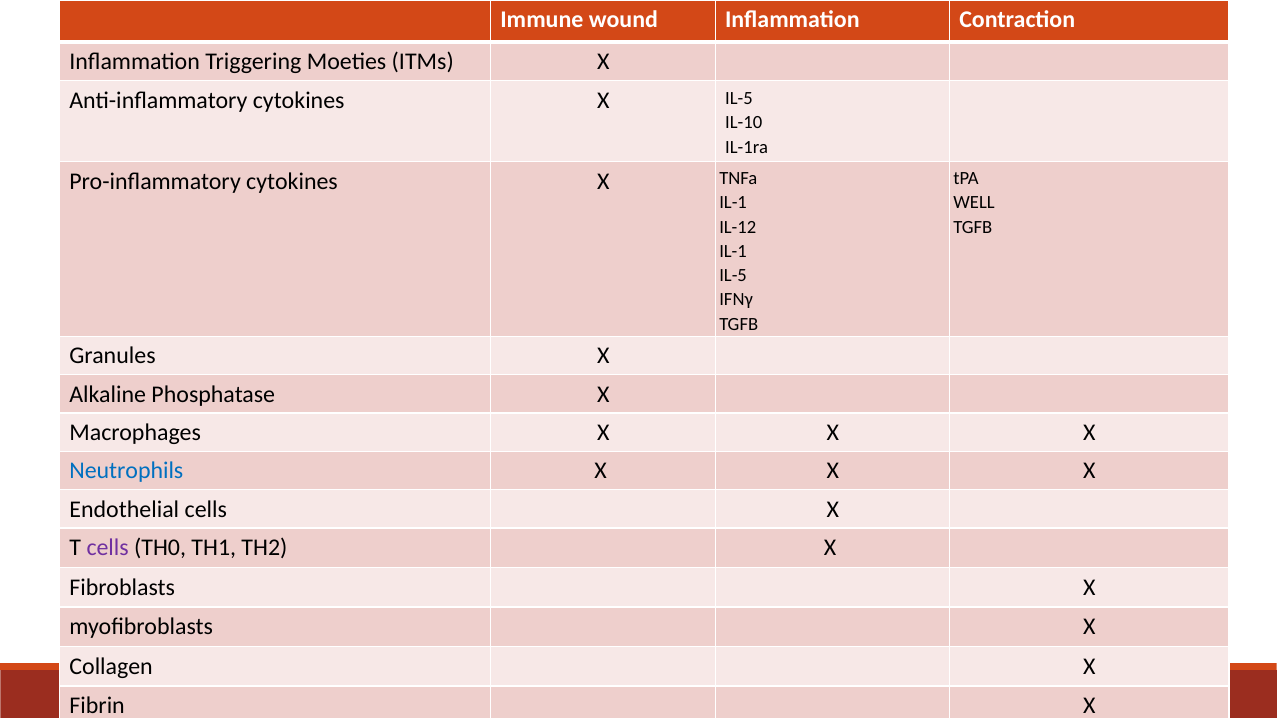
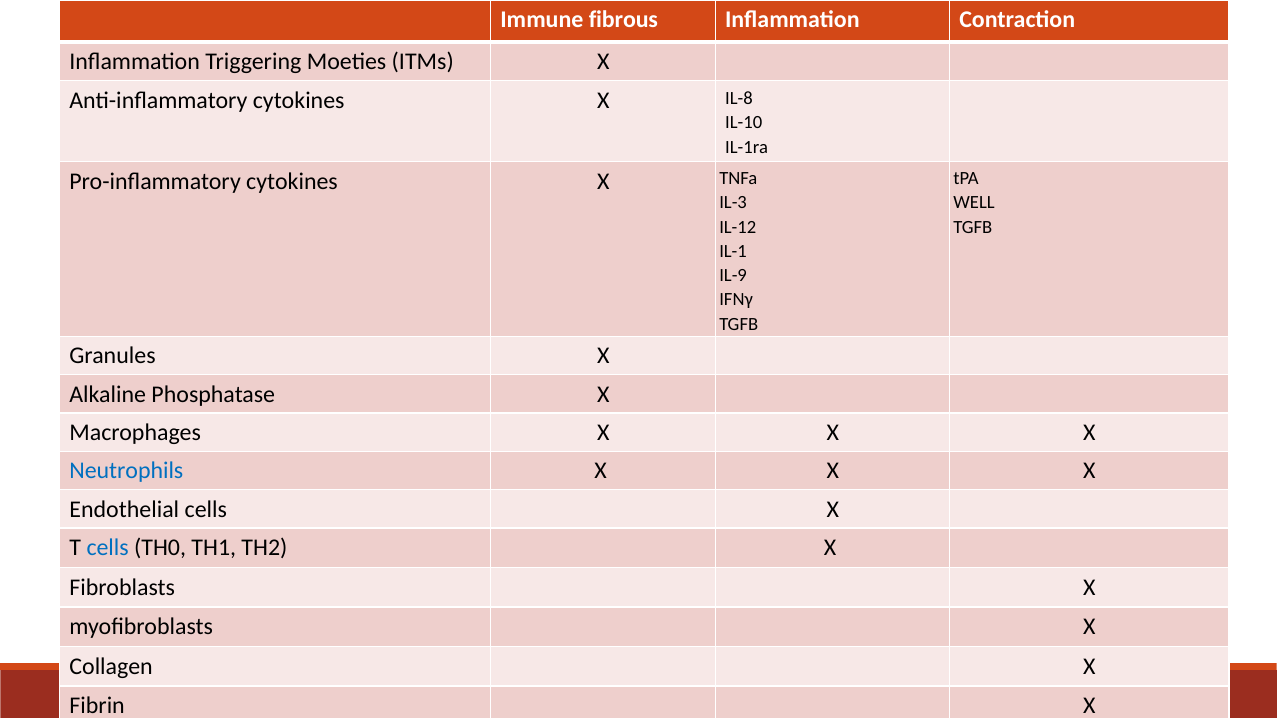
wound: wound -> fibrous
X IL-5: IL-5 -> IL-8
IL-1 at (733, 203): IL-1 -> IL-3
IL-5 at (733, 276): IL-5 -> IL-9
cells at (108, 548) colour: purple -> blue
